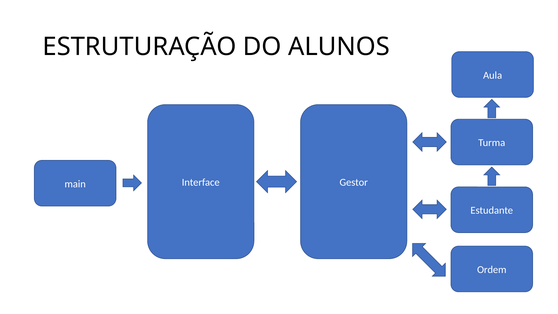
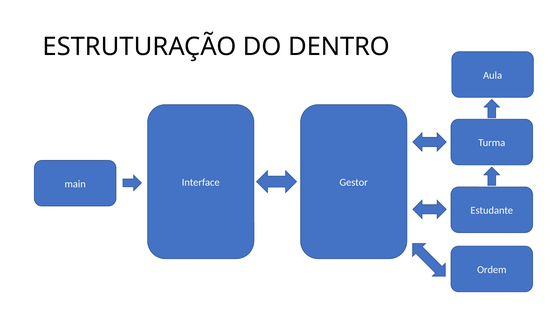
ALUNOS: ALUNOS -> DENTRO
